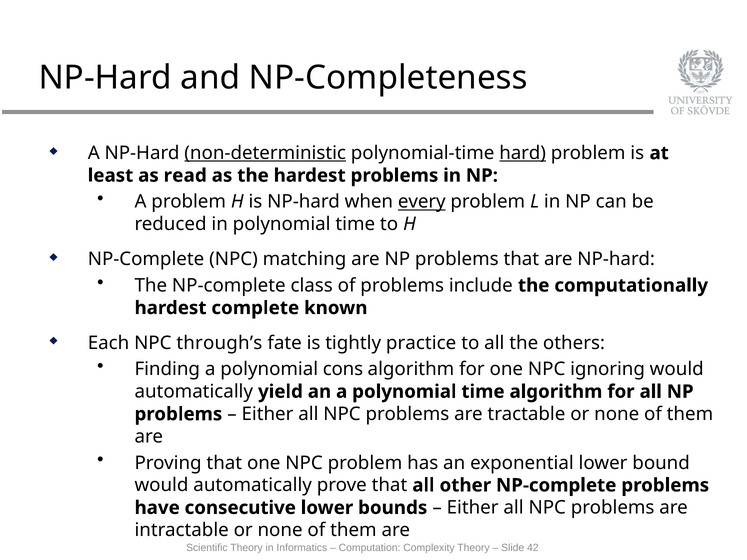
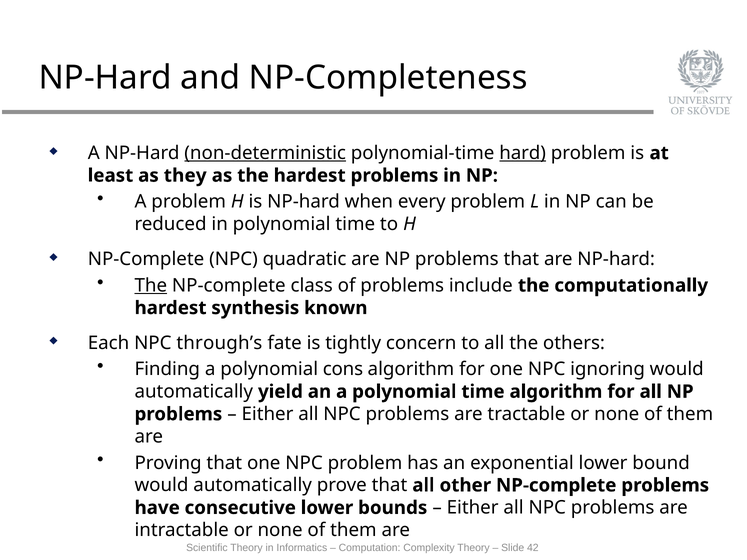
read: read -> they
every underline: present -> none
matching: matching -> quadratic
The at (151, 286) underline: none -> present
complete: complete -> synthesis
practice: practice -> concern
